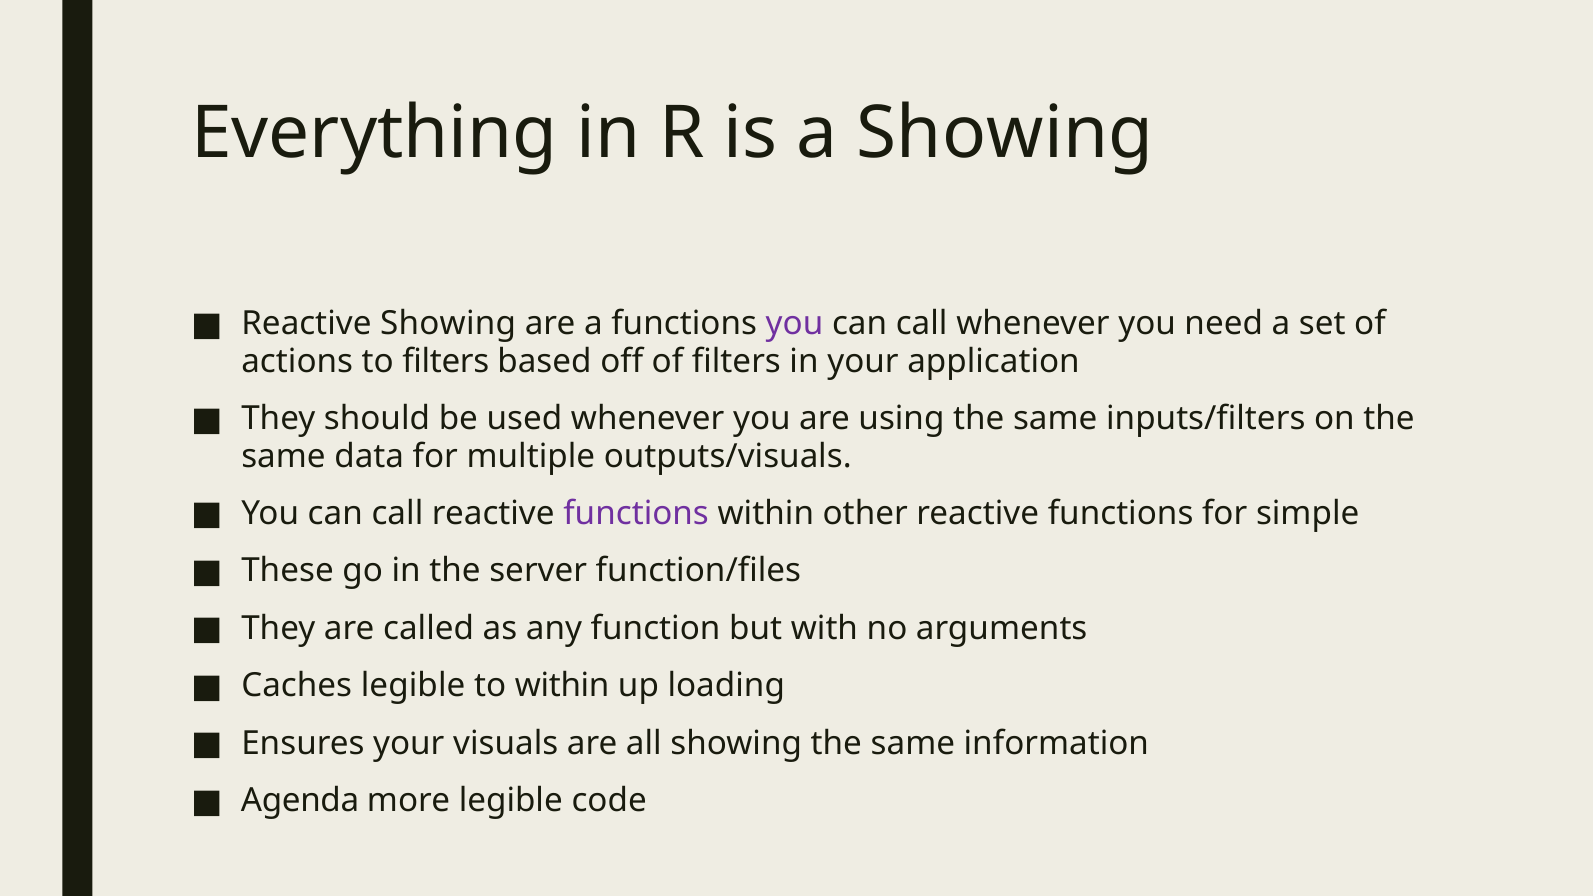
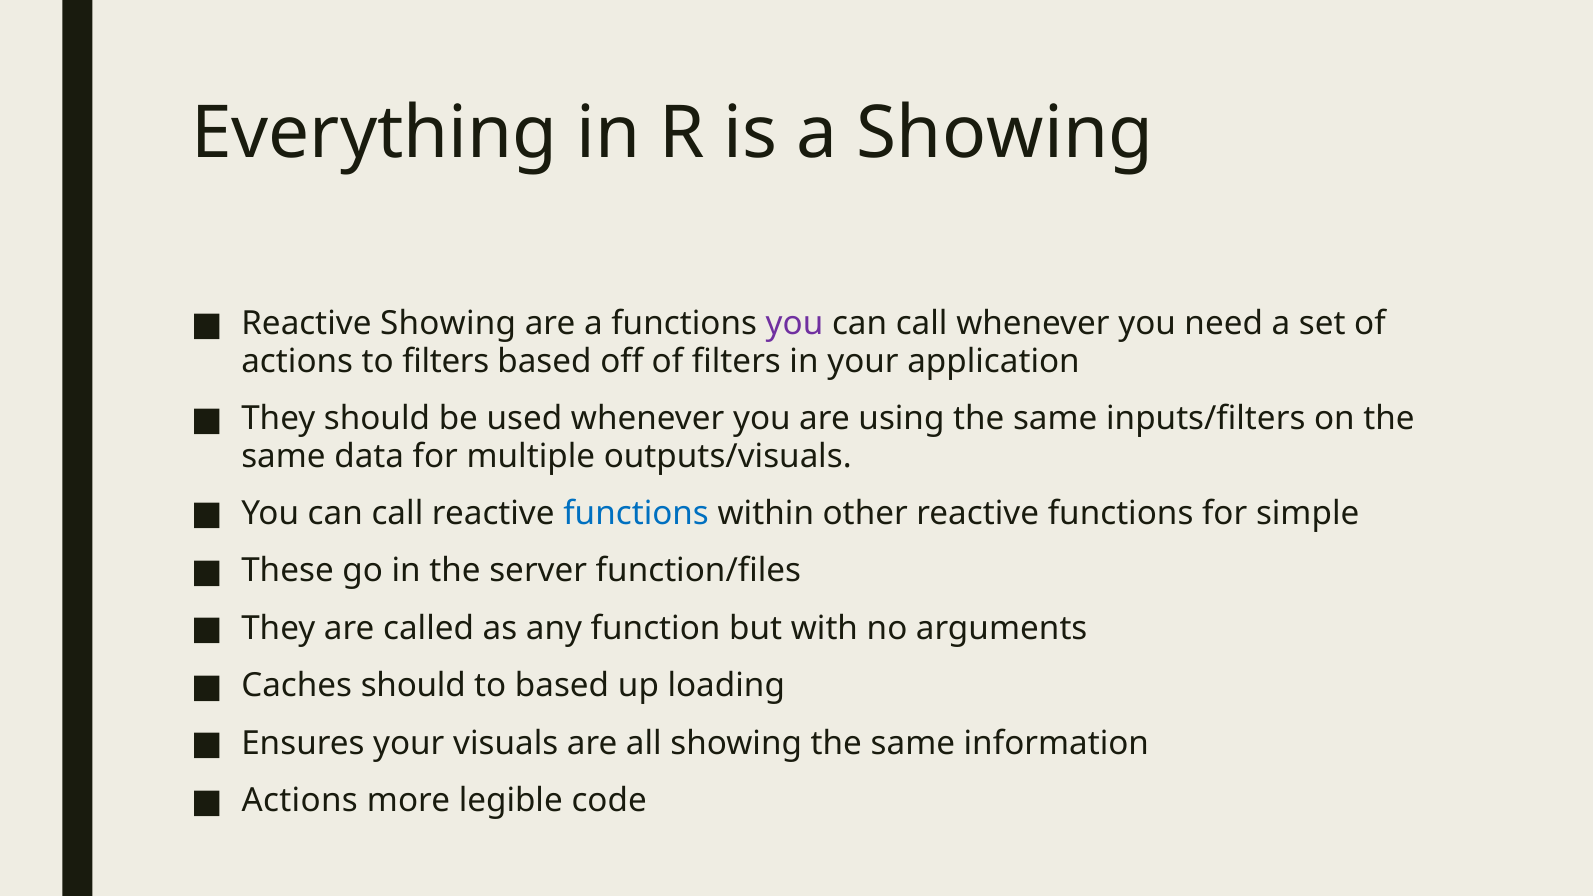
functions at (636, 514) colour: purple -> blue
Caches legible: legible -> should
to within: within -> based
Agenda at (300, 801): Agenda -> Actions
